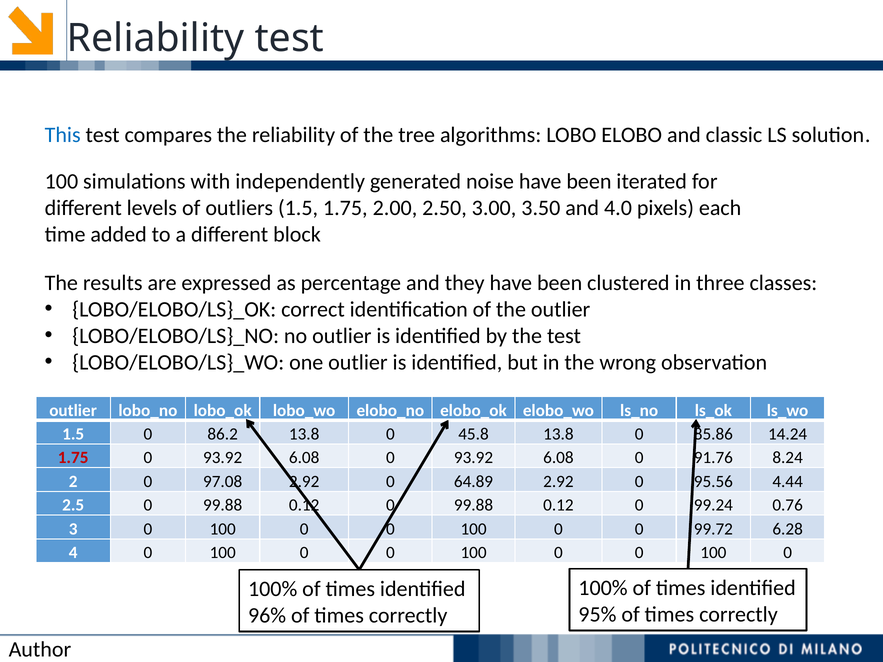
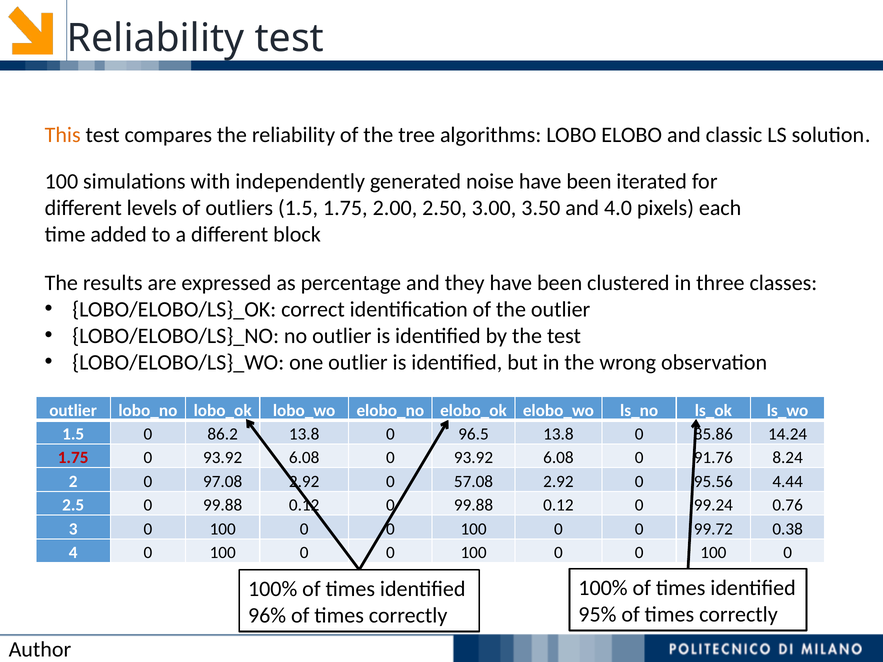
This colour: blue -> orange
45.8: 45.8 -> 96.5
64.89: 64.89 -> 57.08
6.28: 6.28 -> 0.38
